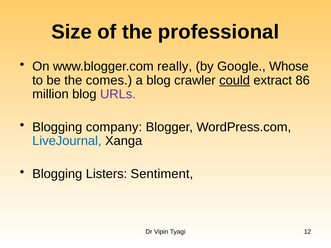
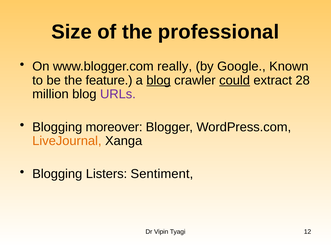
Whose: Whose -> Known
comes: comes -> feature
blog at (159, 80) underline: none -> present
86: 86 -> 28
company: company -> moreover
LiveJournal colour: blue -> orange
